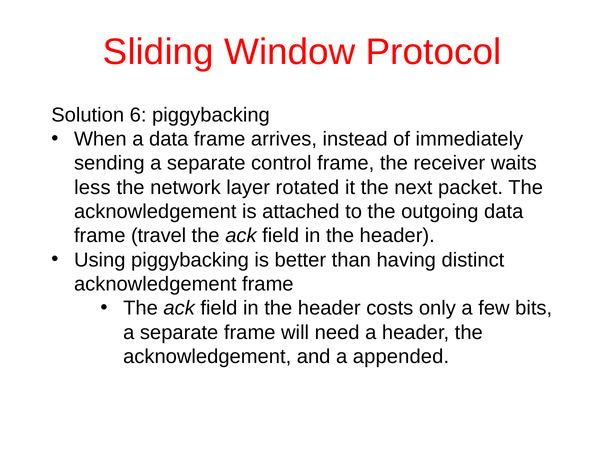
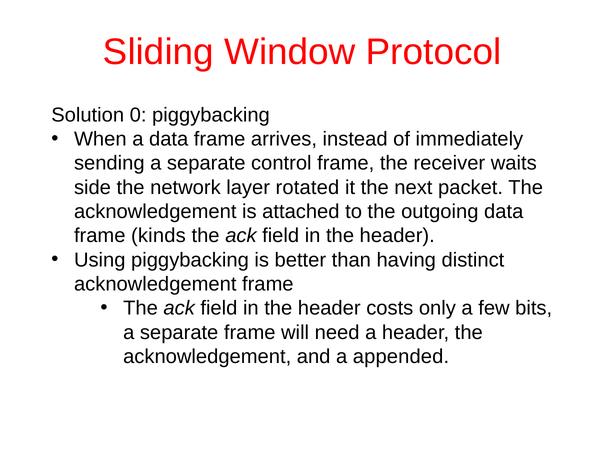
6: 6 -> 0
less: less -> side
travel: travel -> kinds
